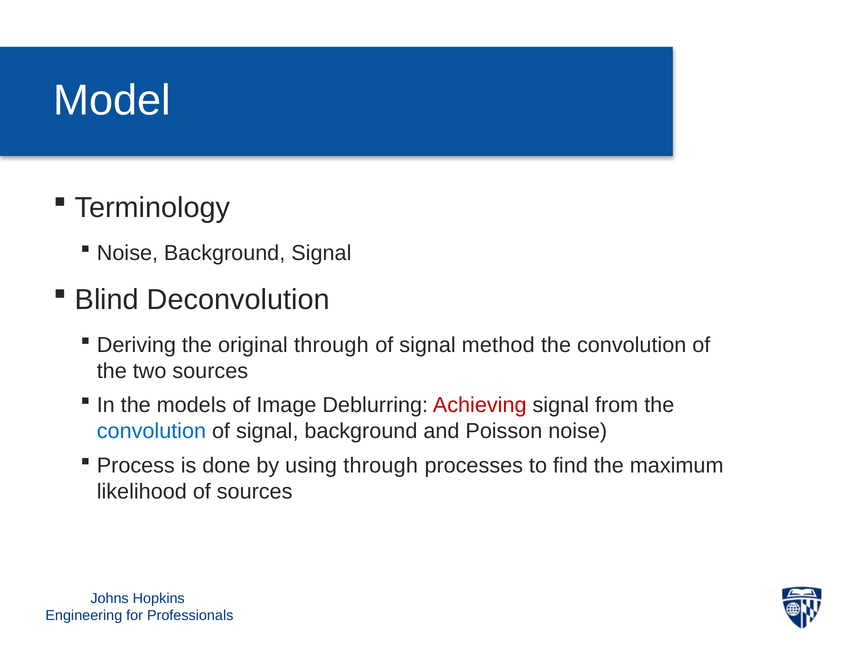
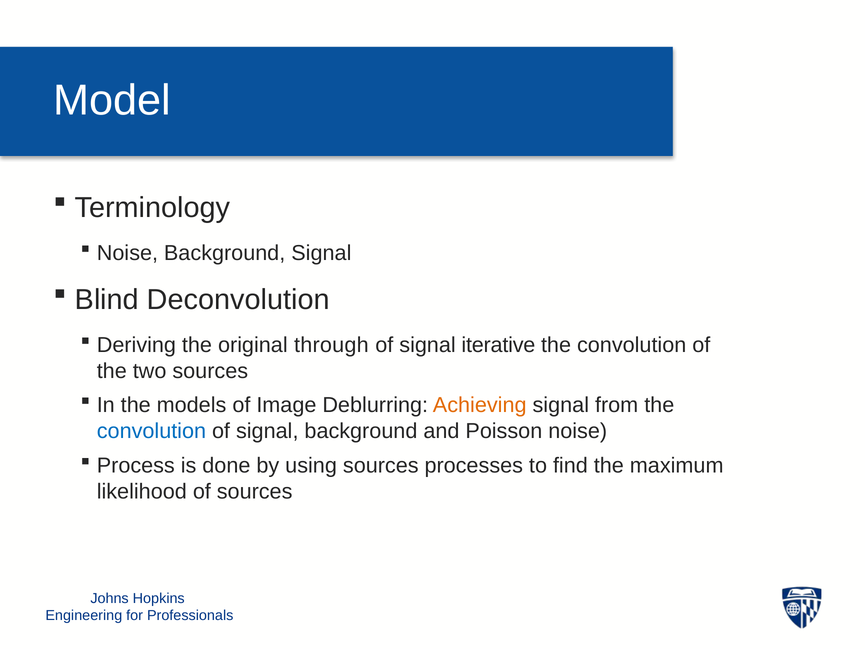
method: method -> iterative
Achieving colour: red -> orange
using through: through -> sources
